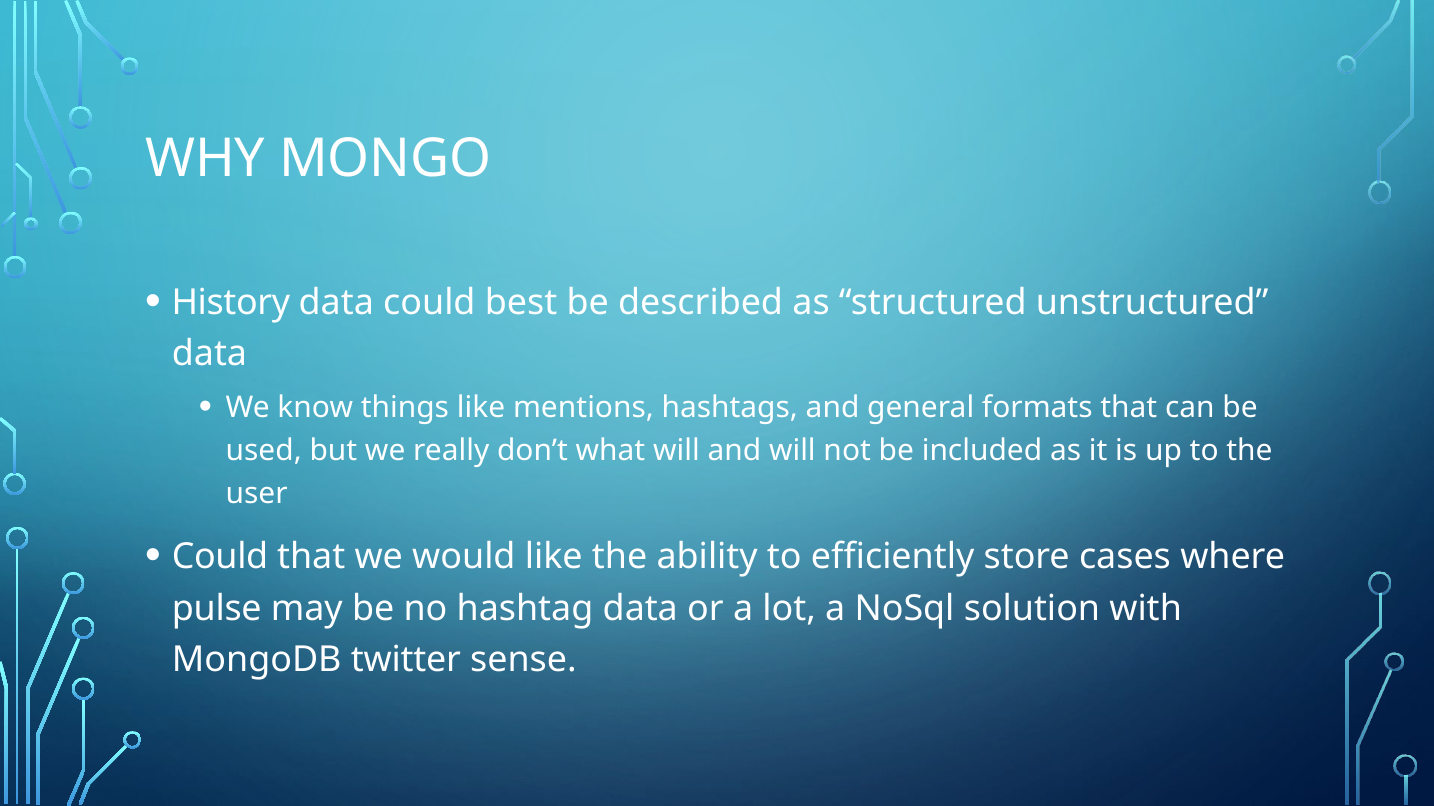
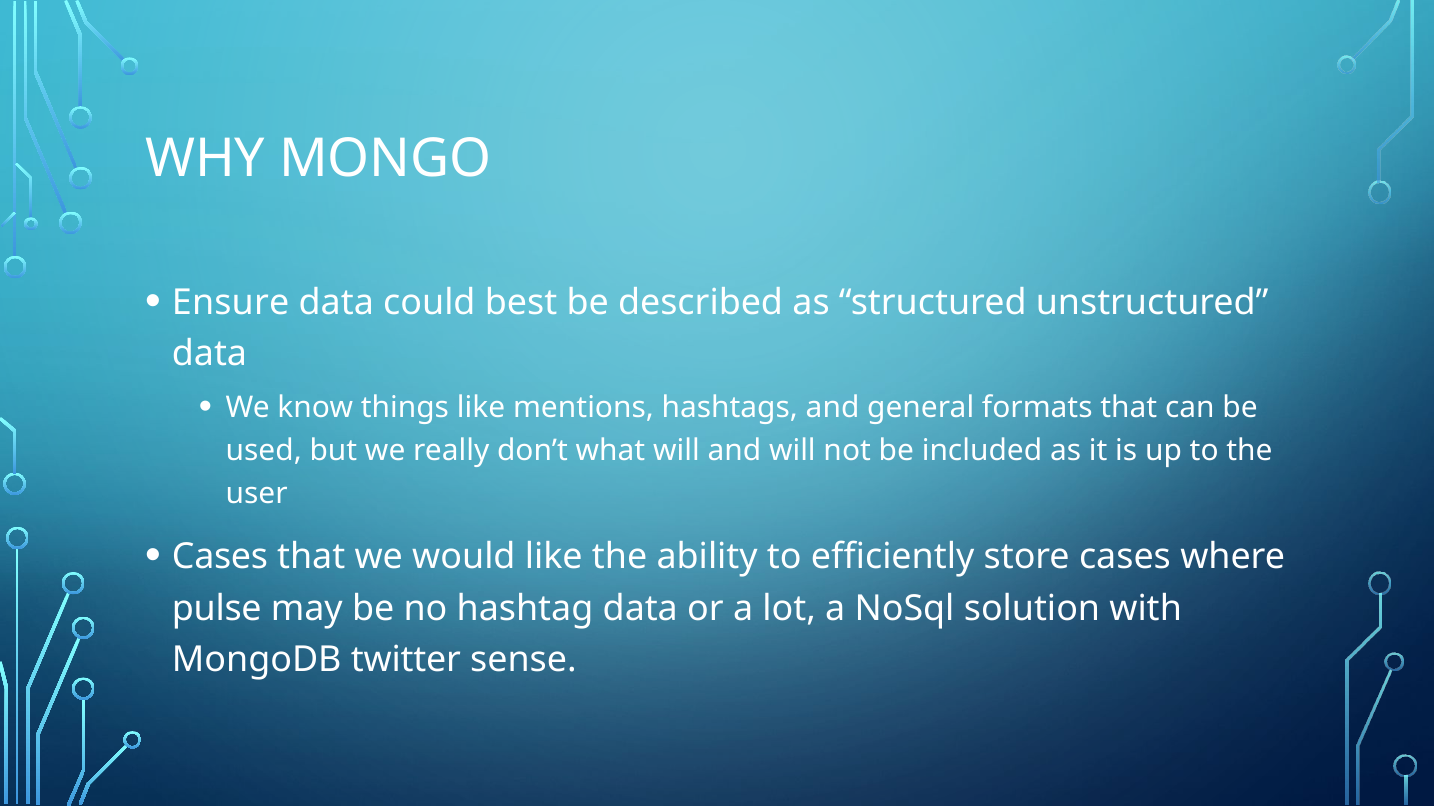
History: History -> Ensure
Could at (220, 557): Could -> Cases
